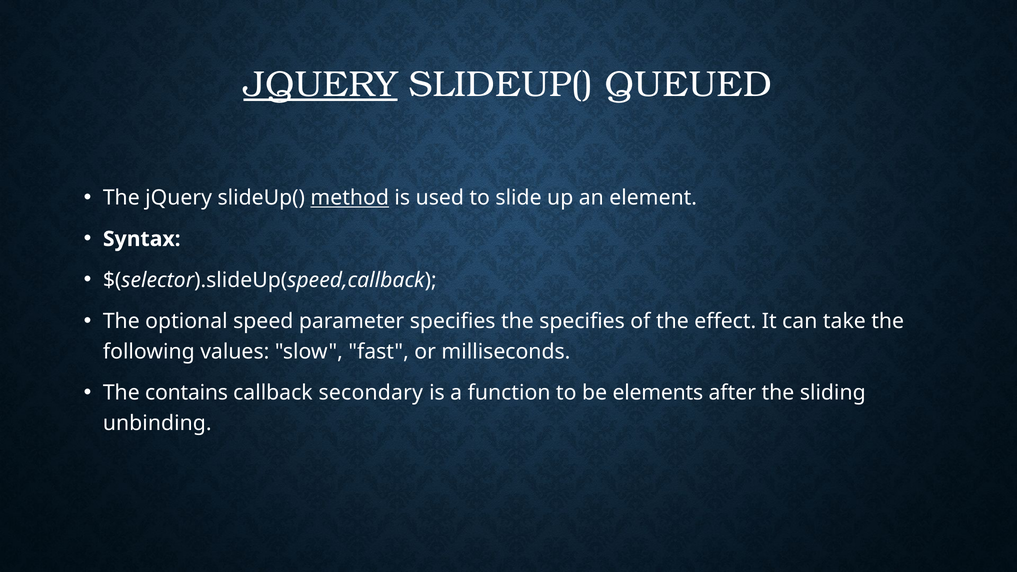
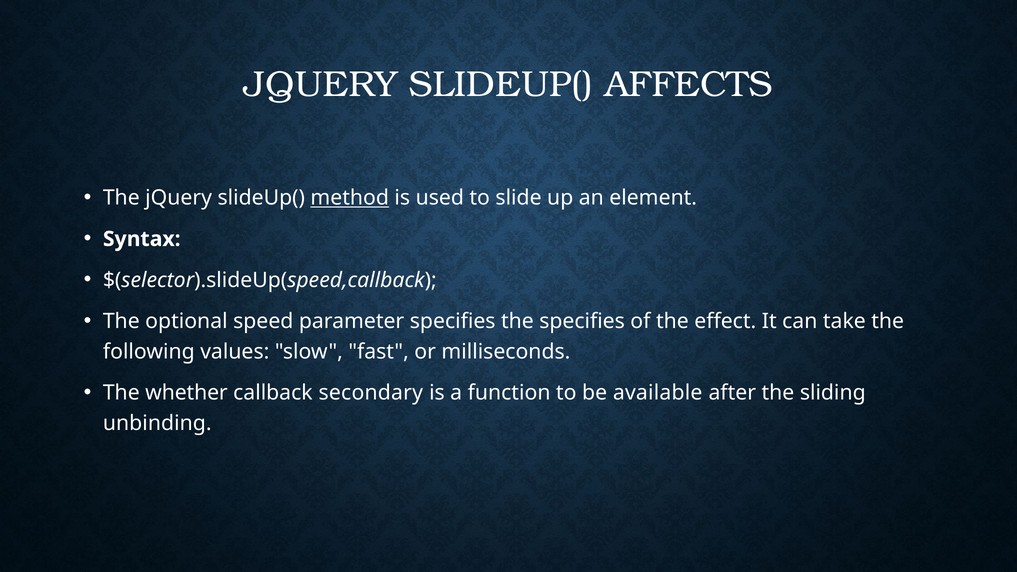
JQUERY at (321, 84) underline: present -> none
QUEUED: QUEUED -> AFFECTS
contains: contains -> whether
elements: elements -> available
